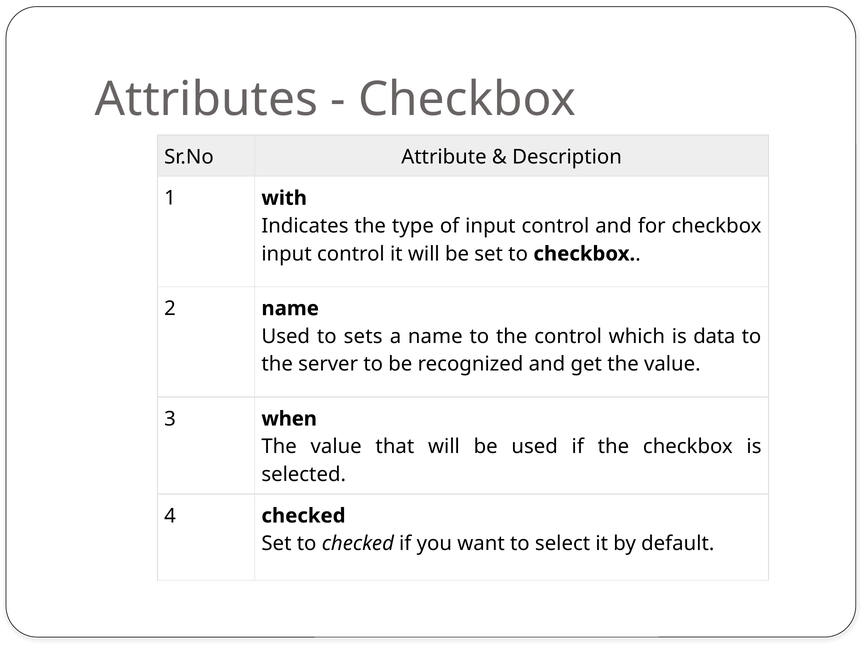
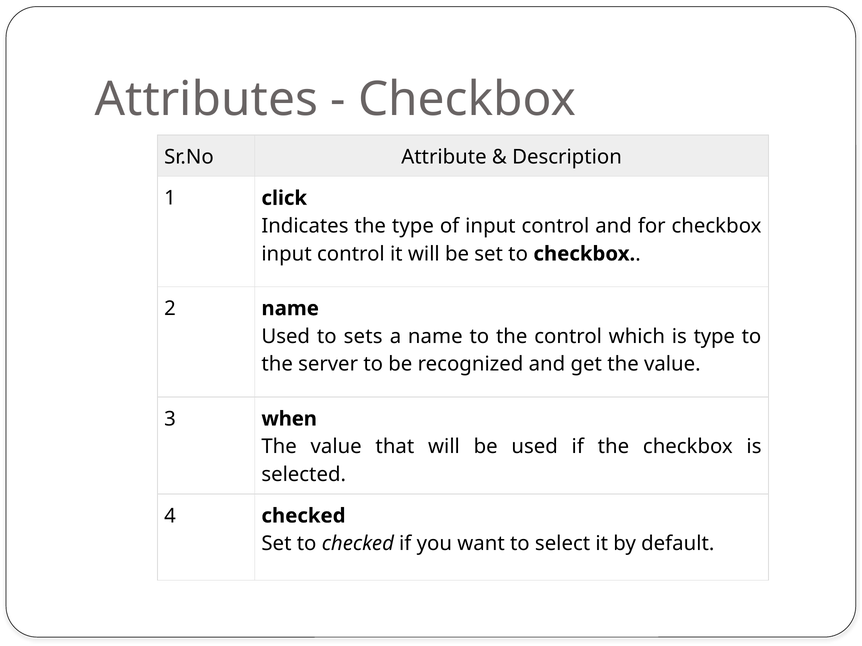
with: with -> click
is data: data -> type
